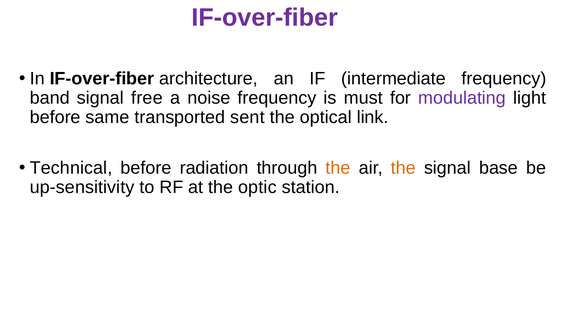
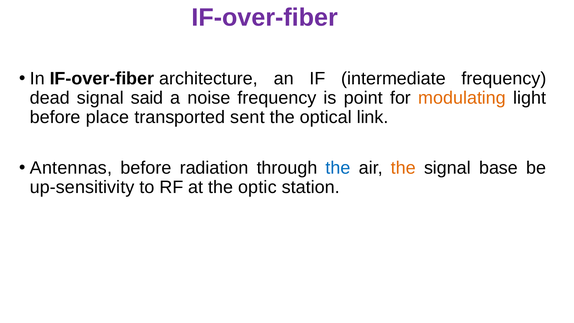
band: band -> dead
free: free -> said
must: must -> point
modulating colour: purple -> orange
same: same -> place
Technical: Technical -> Antennas
the at (338, 168) colour: orange -> blue
